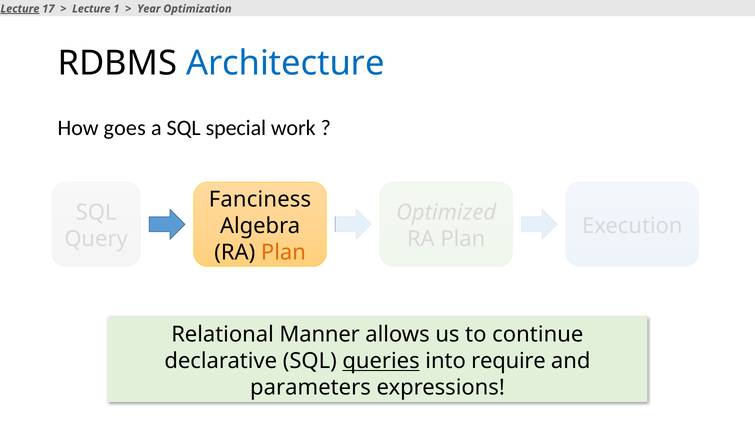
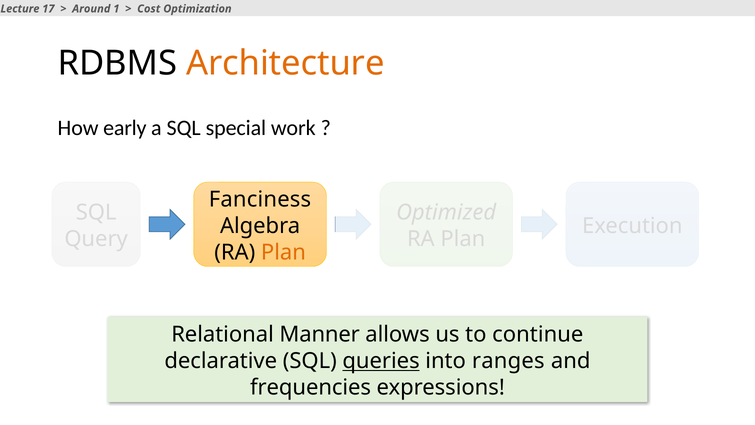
Lecture at (20, 9) underline: present -> none
Lecture at (91, 9): Lecture -> Around
Year: Year -> Cost
Architecture colour: blue -> orange
goes: goes -> early
require: require -> ranges
parameters: parameters -> frequencies
